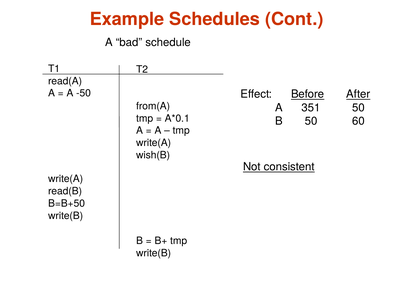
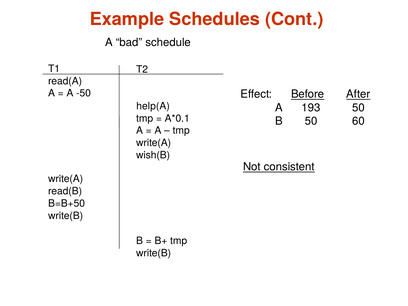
from(A: from(A -> help(A
351: 351 -> 193
